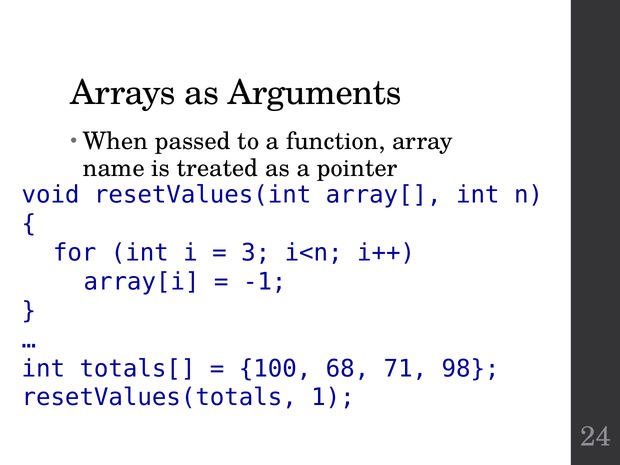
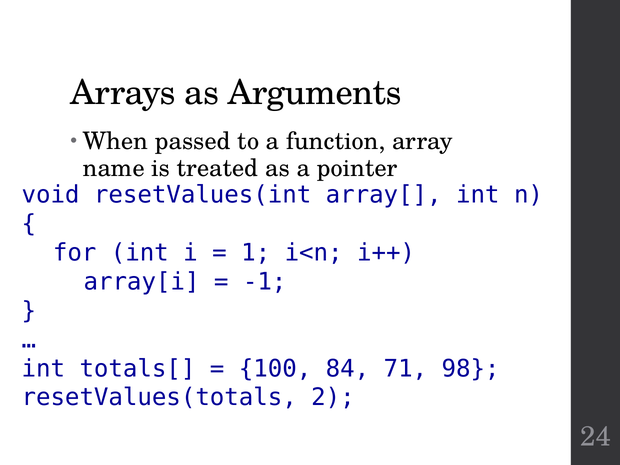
3: 3 -> 1
68: 68 -> 84
1: 1 -> 2
